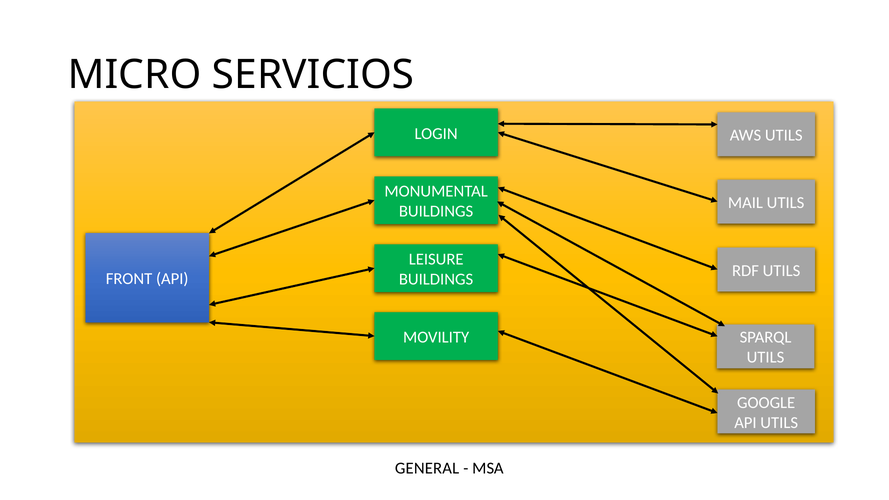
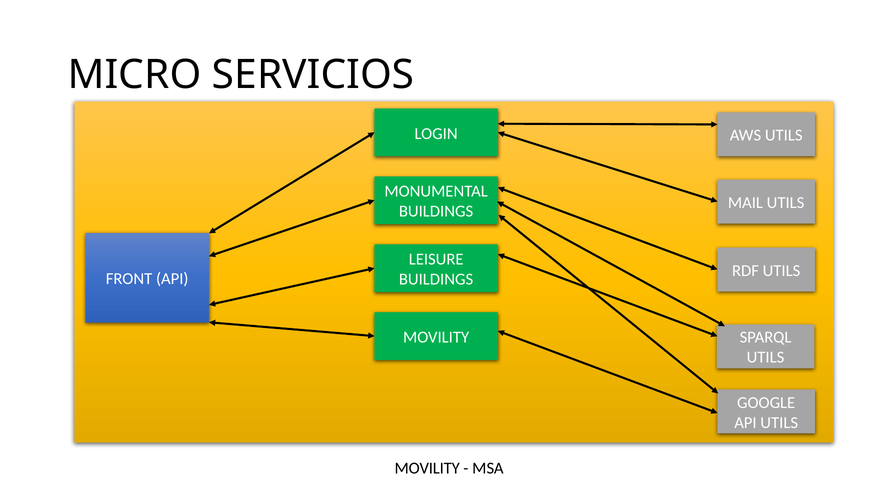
GENERAL at (427, 468): GENERAL -> MOVILITY
